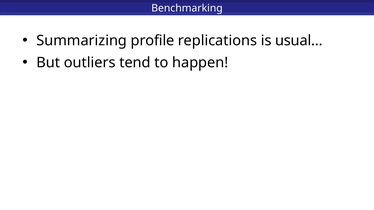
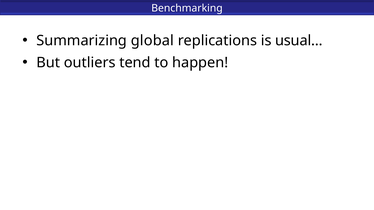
profile: profile -> global
